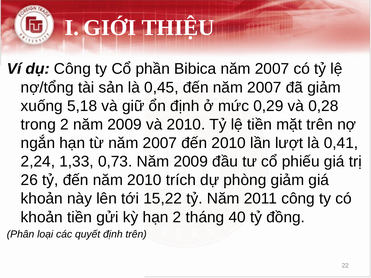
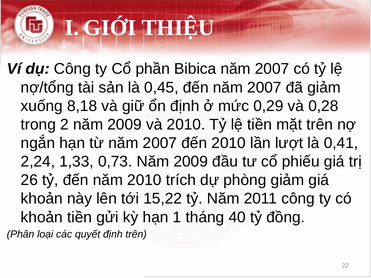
5,18: 5,18 -> 8,18
hạn 2: 2 -> 1
